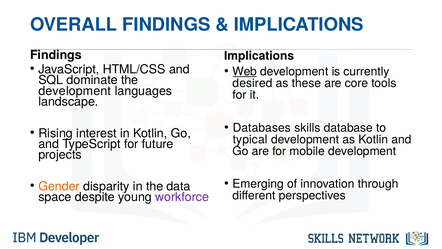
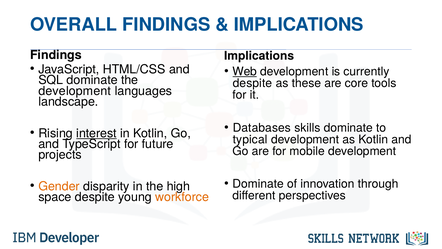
desired at (252, 83): desired -> despite
skills database: database -> dominate
interest underline: none -> present
Emerging at (258, 184): Emerging -> Dominate
data: data -> high
workforce colour: purple -> orange
